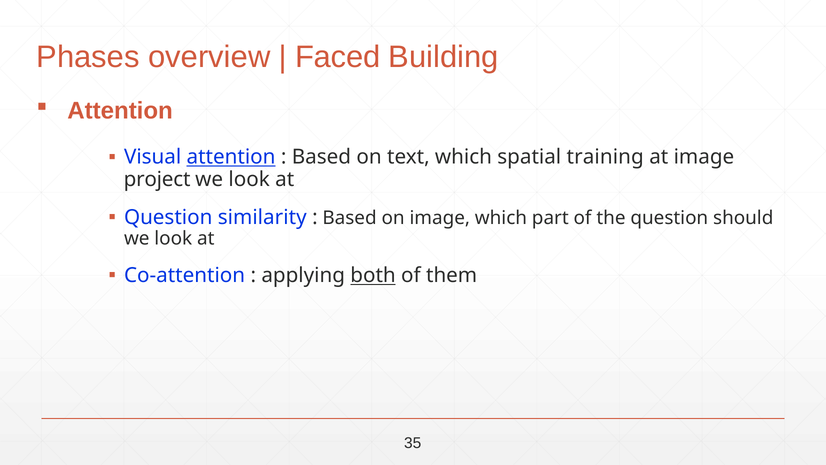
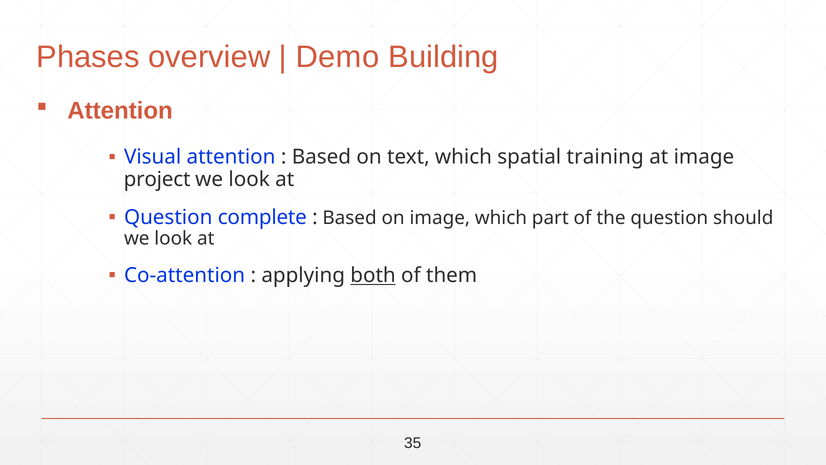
Faced: Faced -> Demo
attention at (231, 157) underline: present -> none
similarity: similarity -> complete
